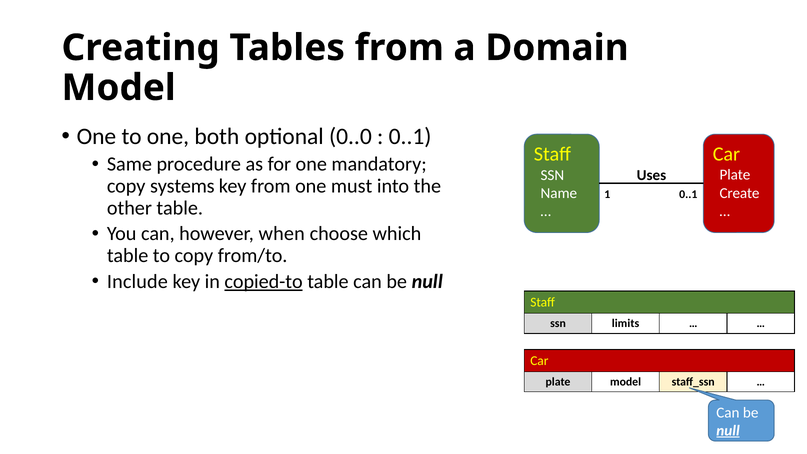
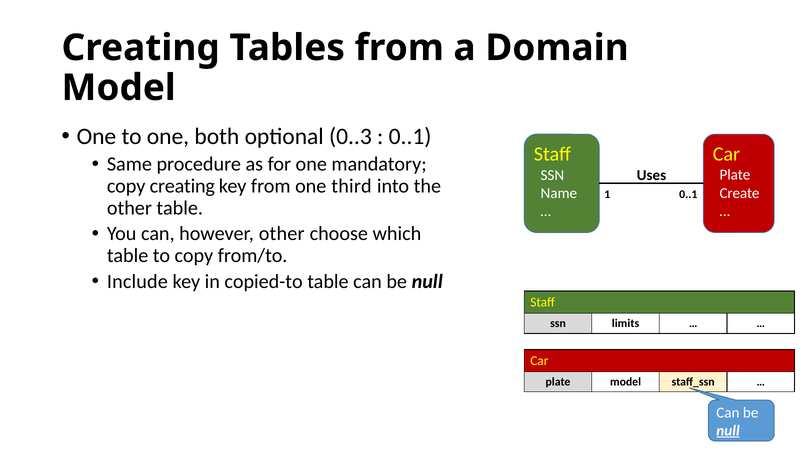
0..0: 0..0 -> 0..3
copy systems: systems -> creating
must: must -> third
however when: when -> other
copied-to underline: present -> none
